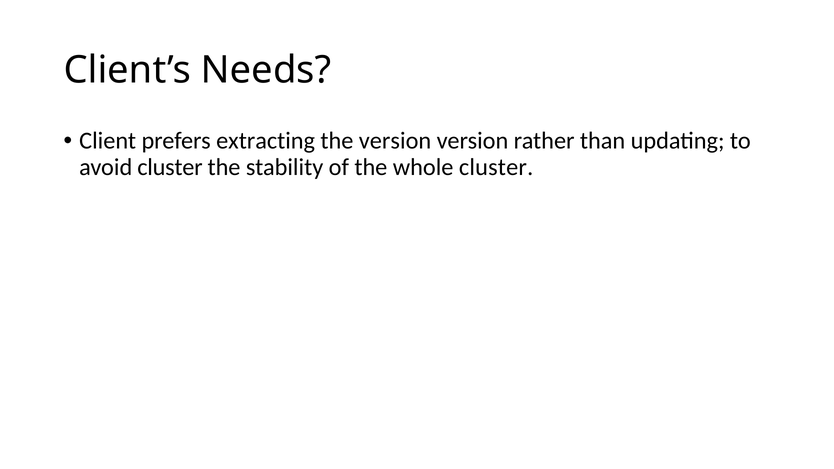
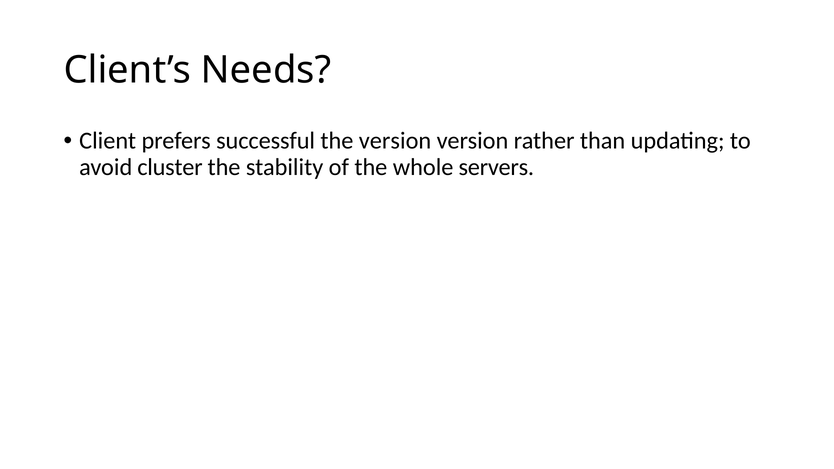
extracting: extracting -> successful
whole cluster: cluster -> servers
